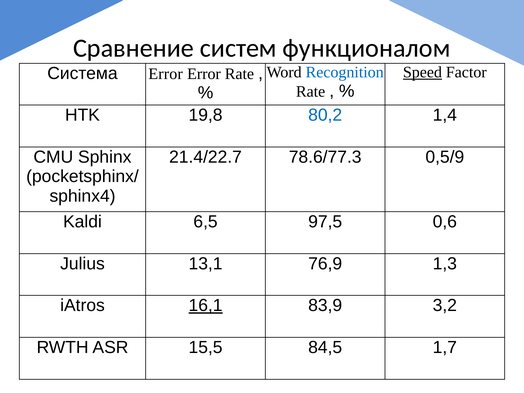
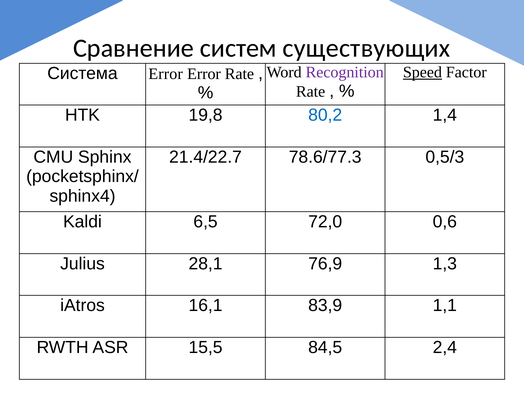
функционалом: функционалом -> существующих
Recognition colour: blue -> purple
0,5/9: 0,5/9 -> 0,5/3
97,5: 97,5 -> 72,0
13,1: 13,1 -> 28,1
16,1 underline: present -> none
3,2: 3,2 -> 1,1
1,7: 1,7 -> 2,4
